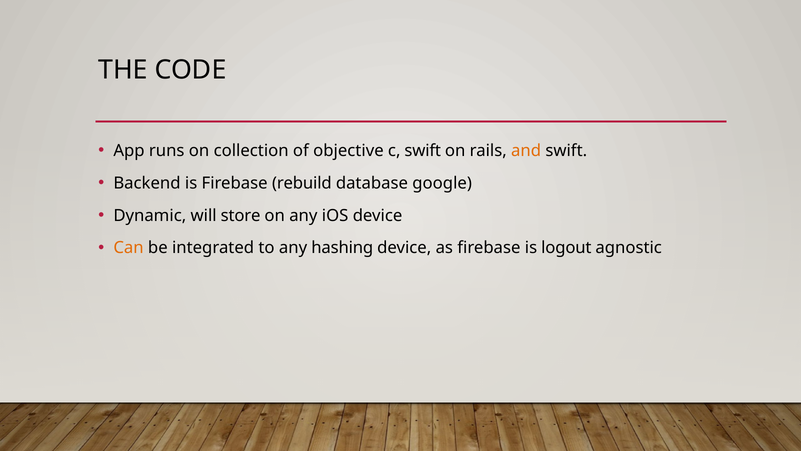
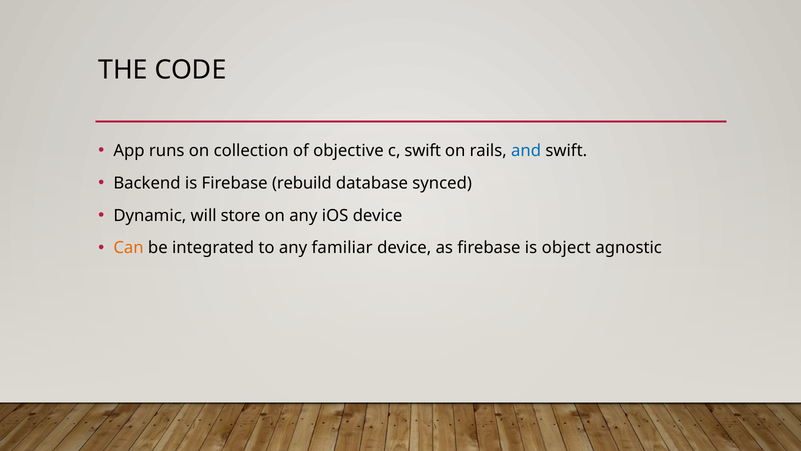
and colour: orange -> blue
google: google -> synced
hashing: hashing -> familiar
logout: logout -> object
